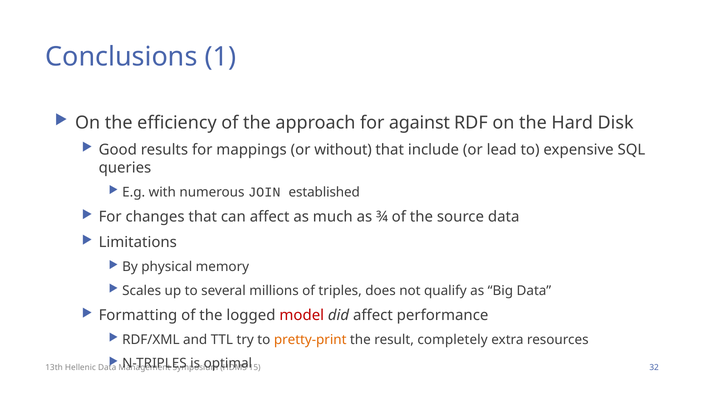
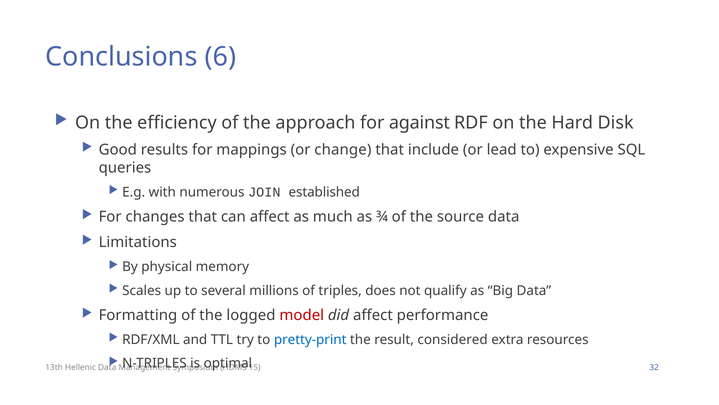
1: 1 -> 6
without: without -> change
pretty-print colour: orange -> blue
completely: completely -> considered
